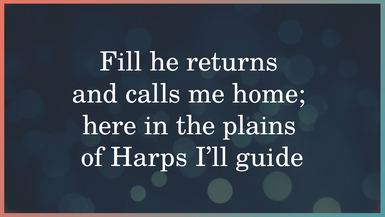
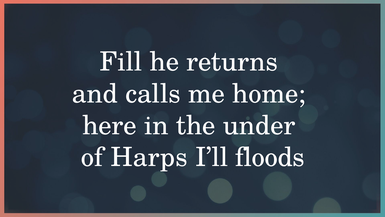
plains: plains -> under
guide: guide -> floods
